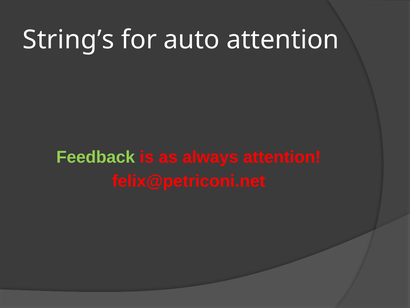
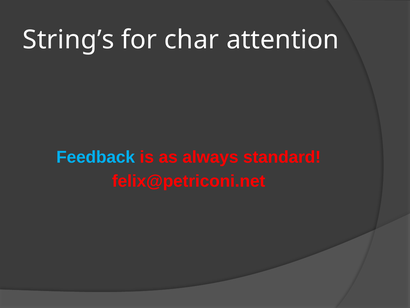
auto: auto -> char
Feedback colour: light green -> light blue
always attention: attention -> standard
